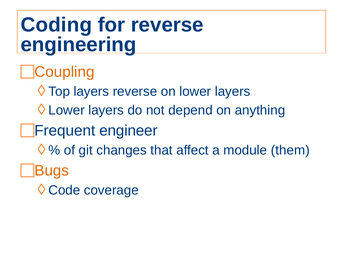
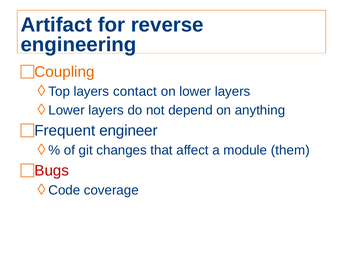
Coding: Coding -> Artifact
layers reverse: reverse -> contact
Bugs colour: orange -> red
